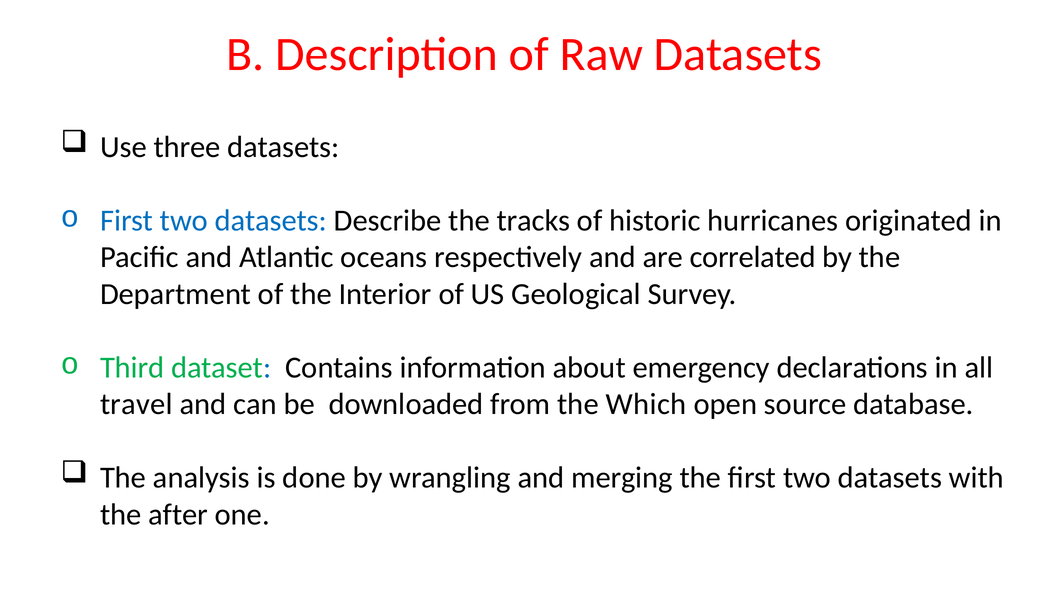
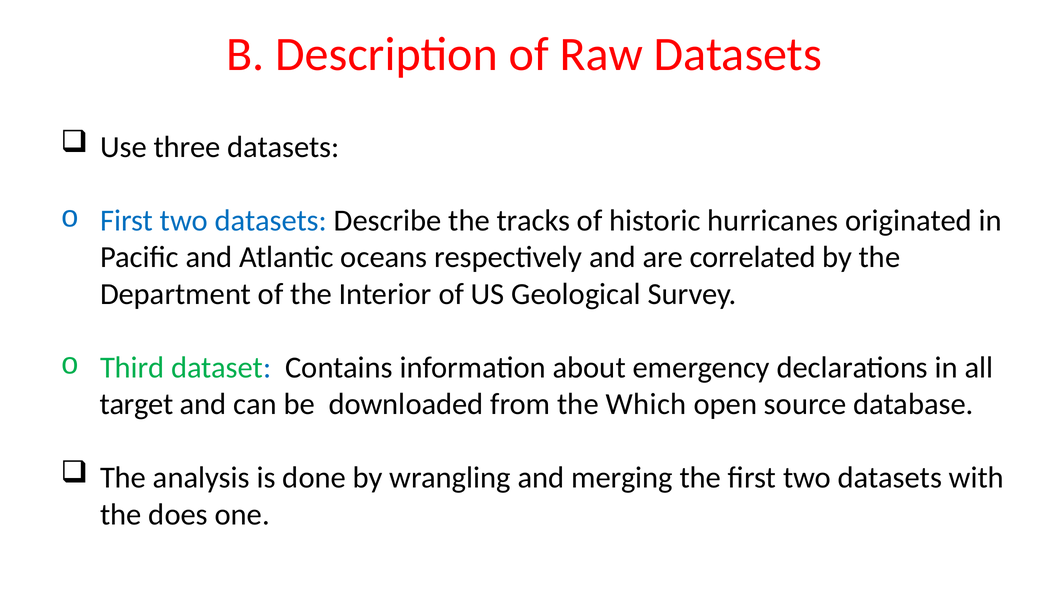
travel: travel -> target
after: after -> does
